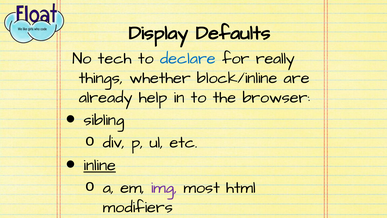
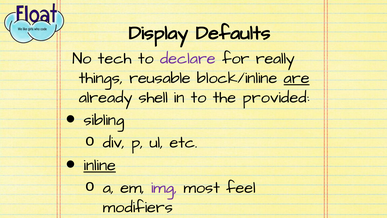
declare colour: blue -> purple
whether: whether -> reusable
are underline: none -> present
help: help -> shell
browser: browser -> provided
html: html -> feel
